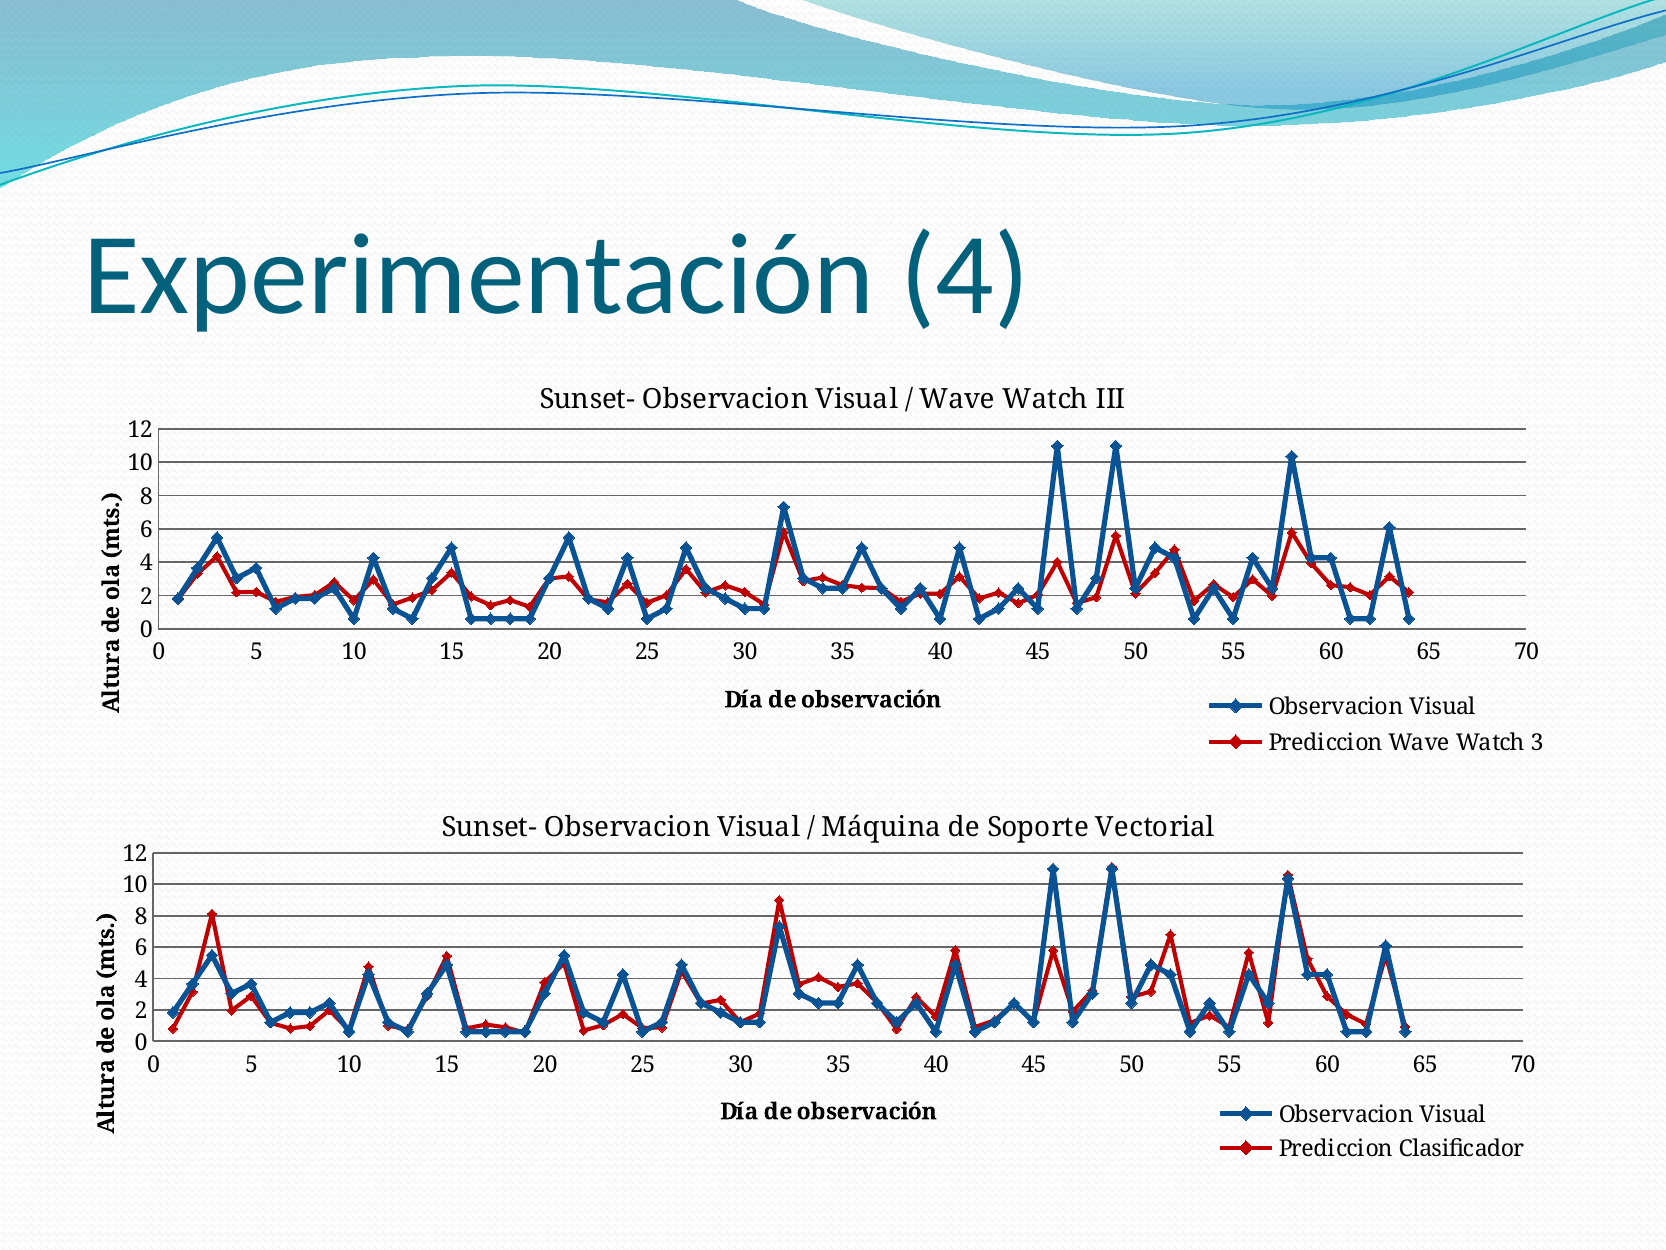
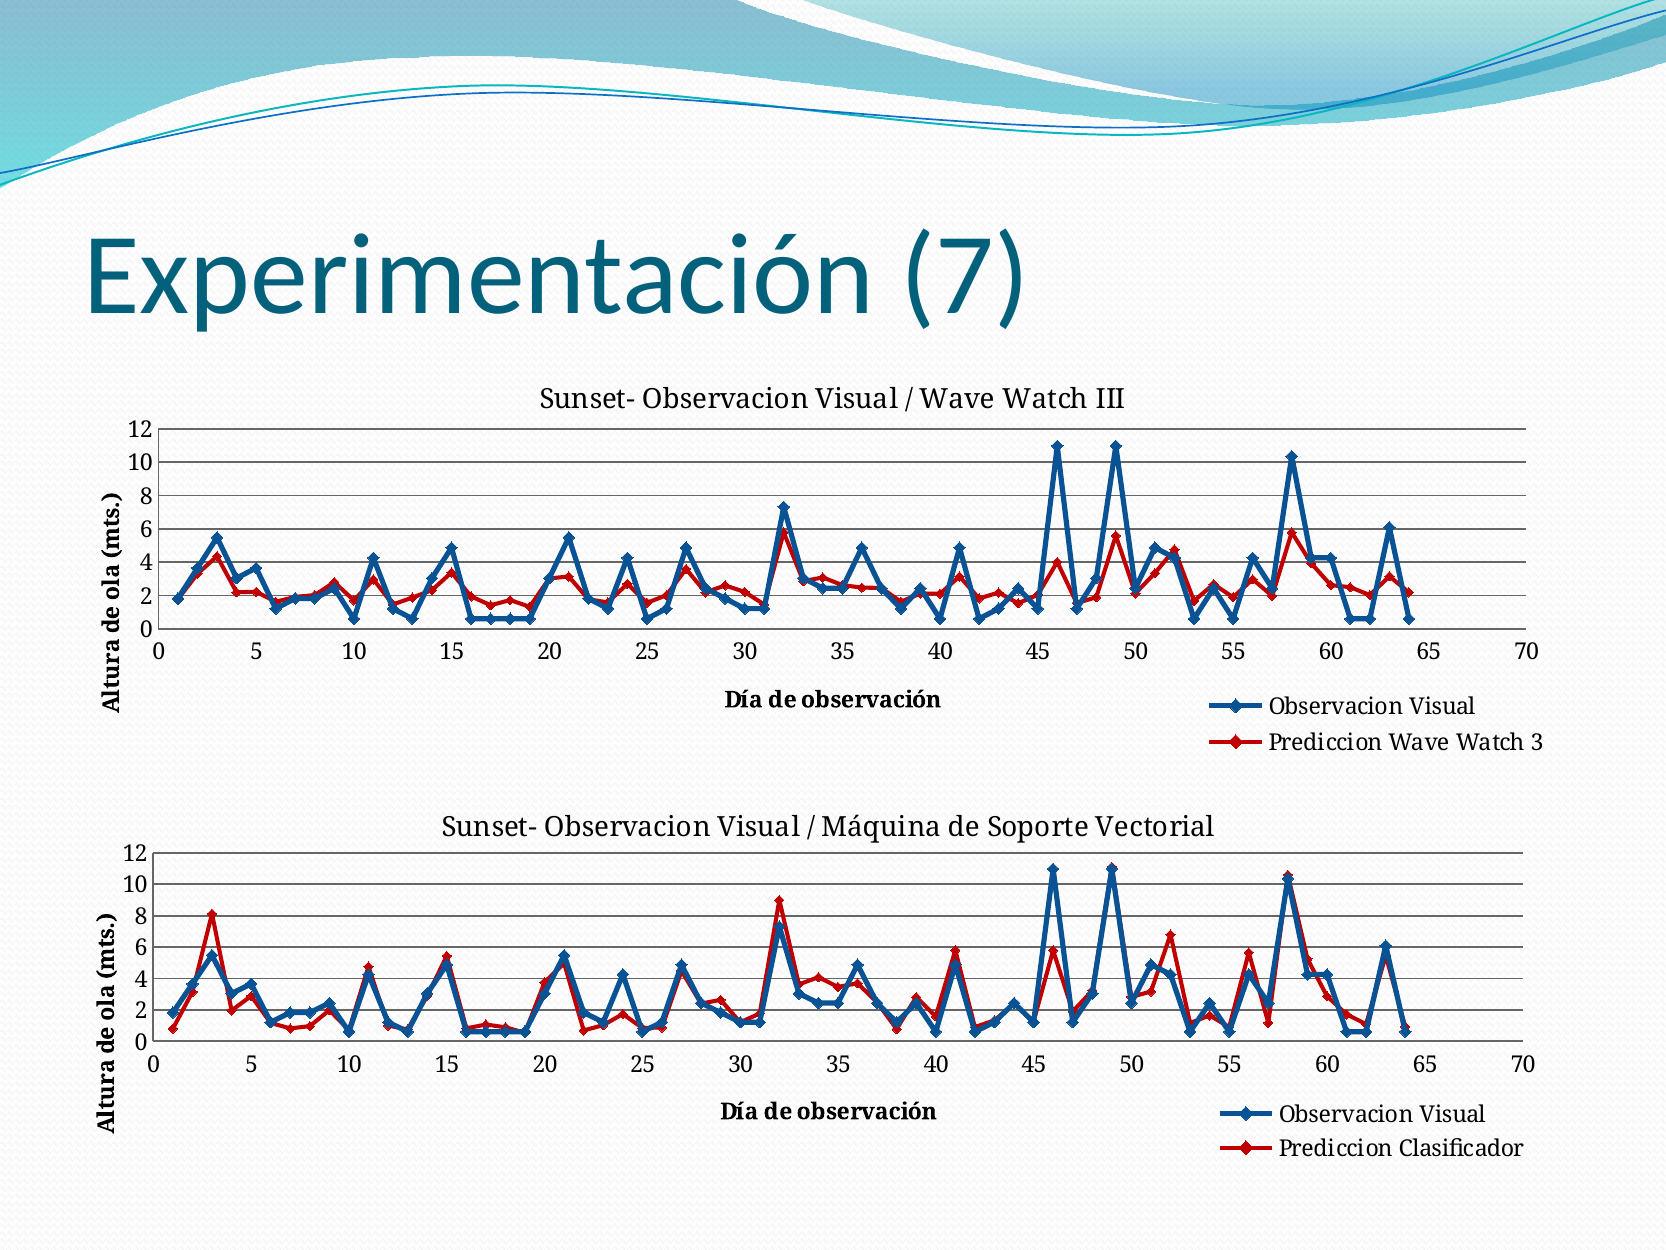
Experimentación 4: 4 -> 7
